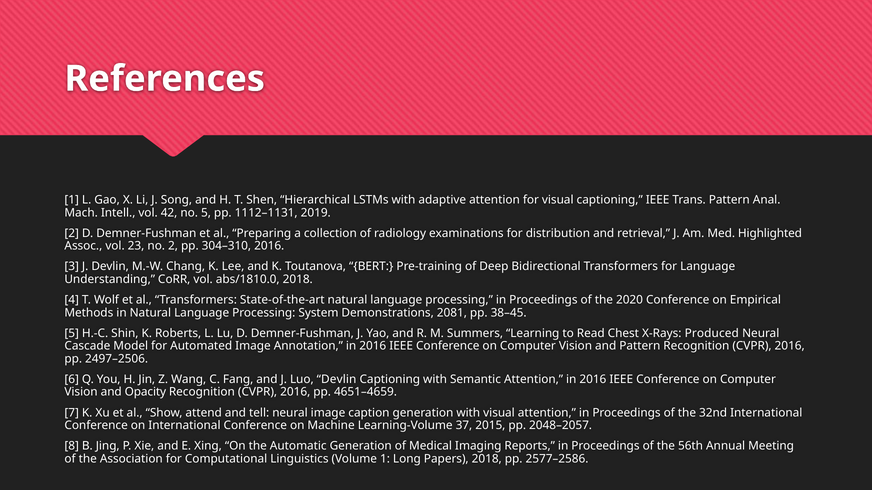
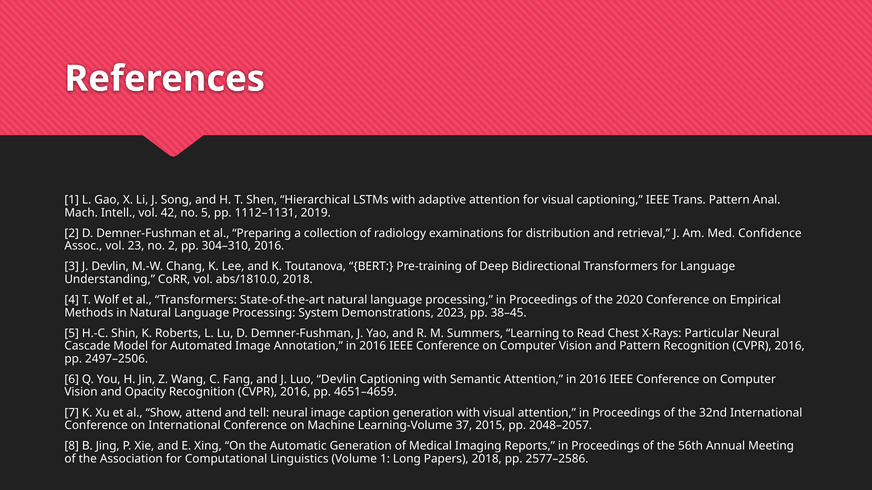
Highlighted: Highlighted -> Confidence
2081: 2081 -> 2023
Produced: Produced -> Particular
